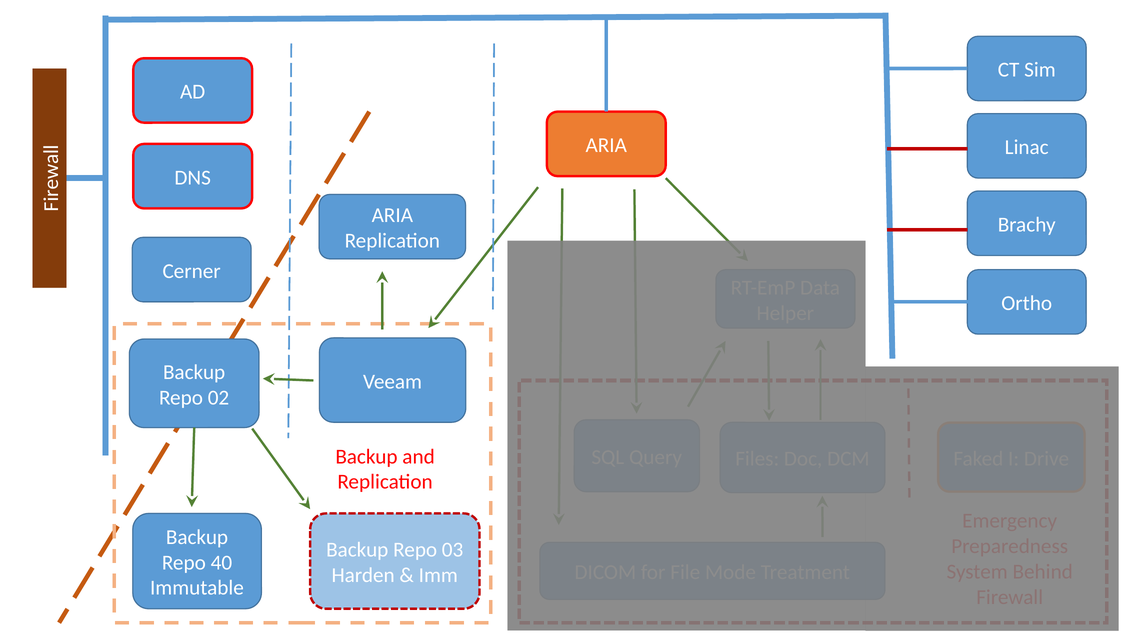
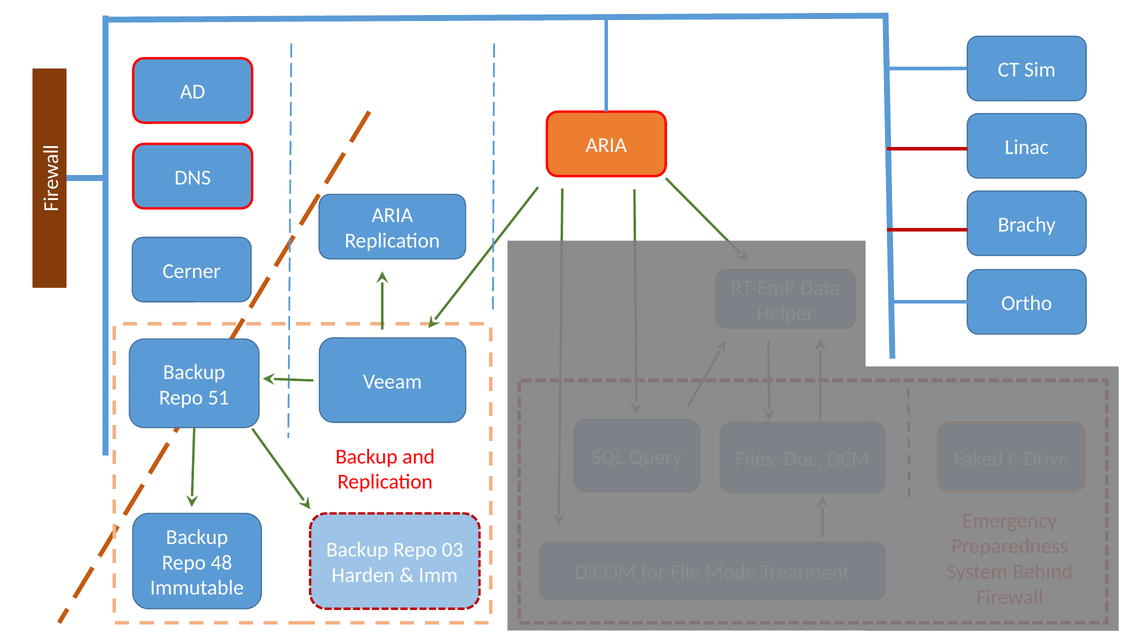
02: 02 -> 51
40: 40 -> 48
